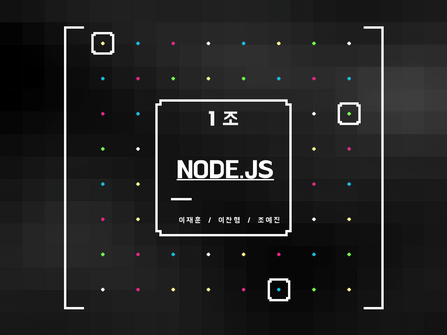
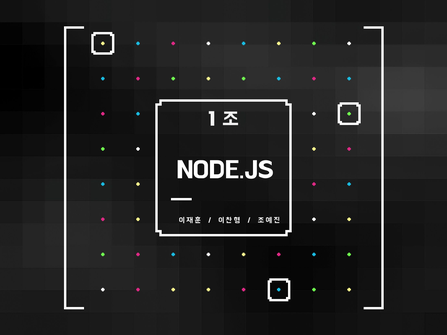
NODE.JS underline: present -> none
